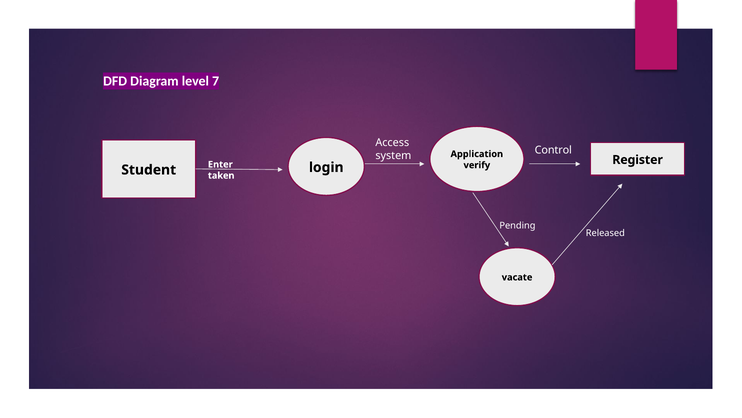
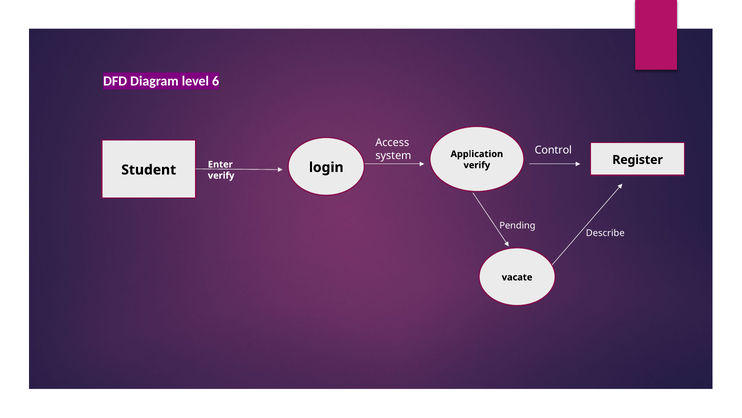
7: 7 -> 6
taken at (221, 175): taken -> verify
Released: Released -> Describe
